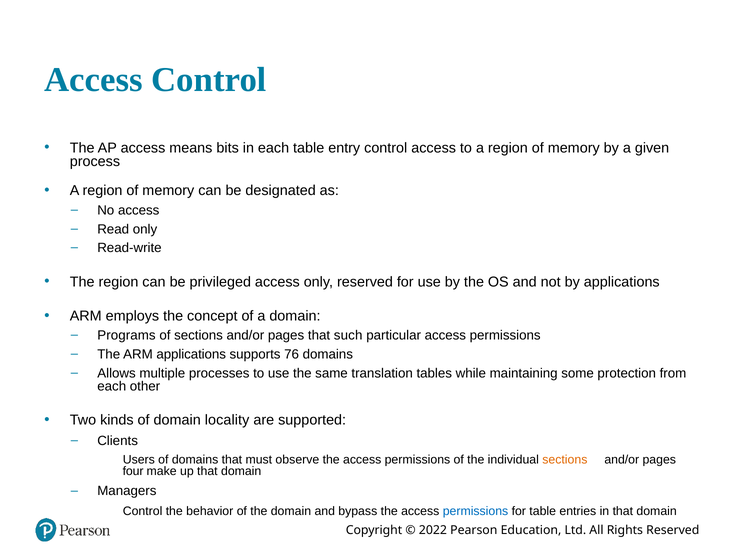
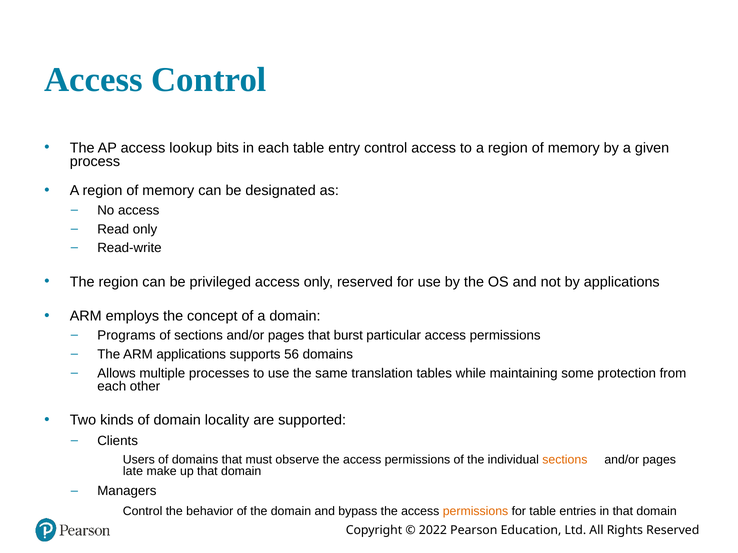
means: means -> lookup
such: such -> burst
76: 76 -> 56
four: four -> late
permissions at (476, 511) colour: blue -> orange
